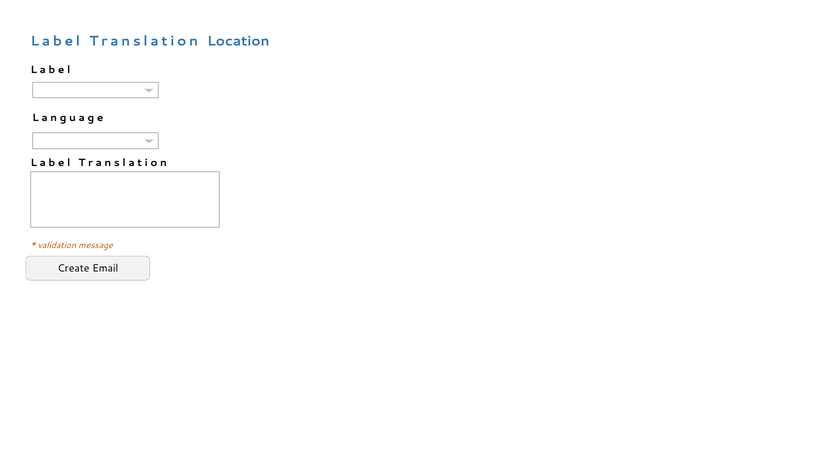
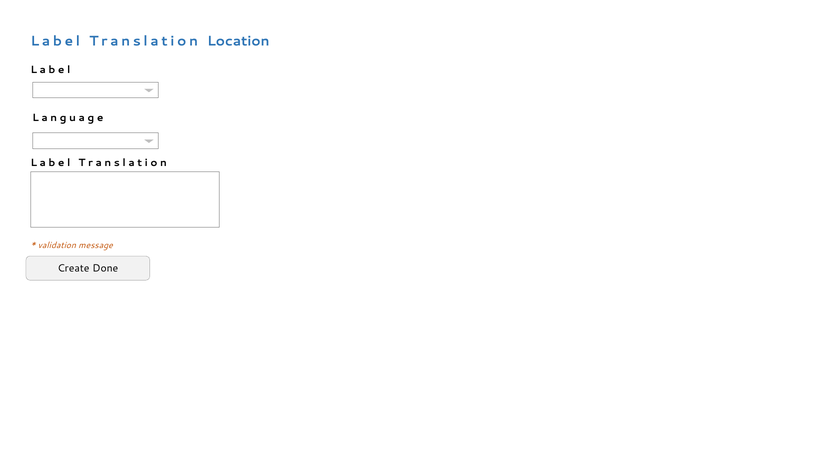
Email: Email -> Done
